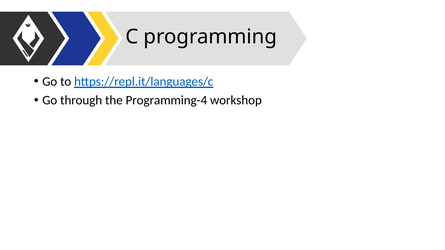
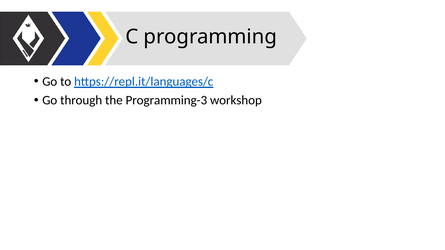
Programming-4: Programming-4 -> Programming-3
